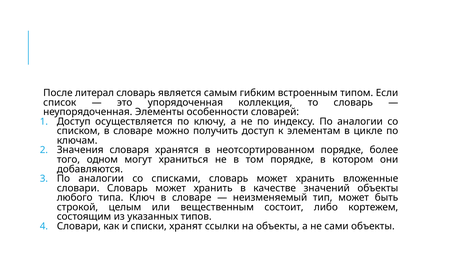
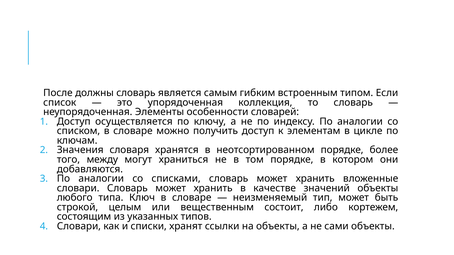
литерал: литерал -> должны
одном: одном -> между
